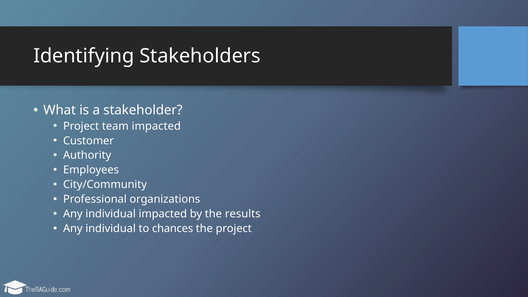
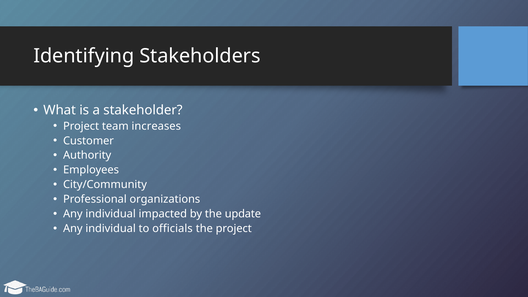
team impacted: impacted -> increases
results: results -> update
chances: chances -> officials
